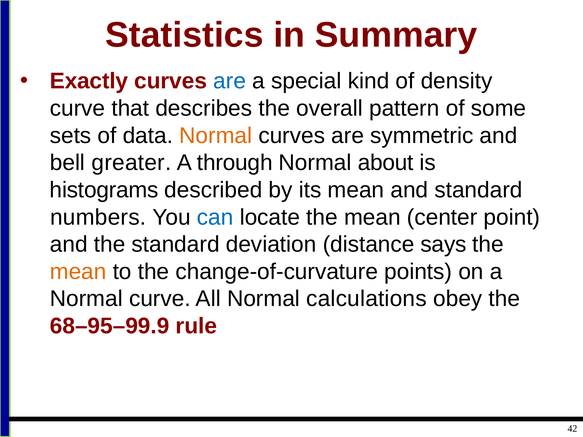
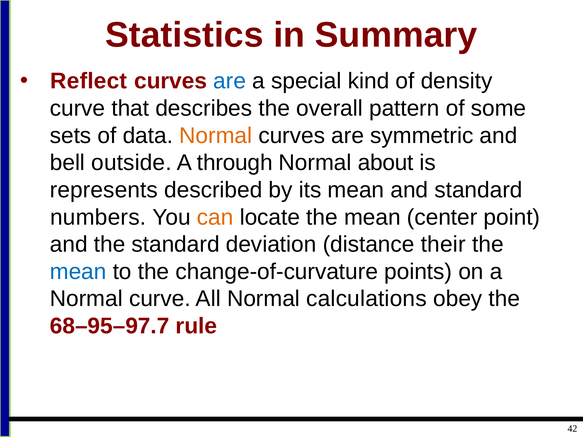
Exactly: Exactly -> Reflect
greater: greater -> outside
histograms: histograms -> represents
can colour: blue -> orange
says: says -> their
mean at (78, 272) colour: orange -> blue
68–95–99.9: 68–95–99.9 -> 68–95–97.7
